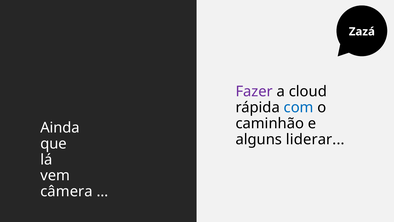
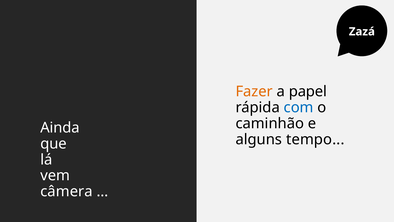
Fazer colour: purple -> orange
cloud: cloud -> papel
liderar: liderar -> tempo
